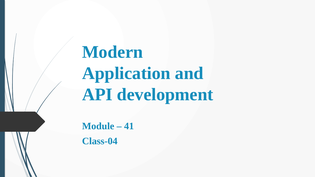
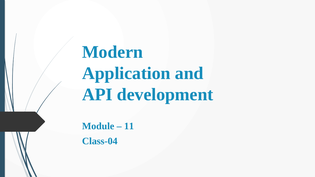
41: 41 -> 11
